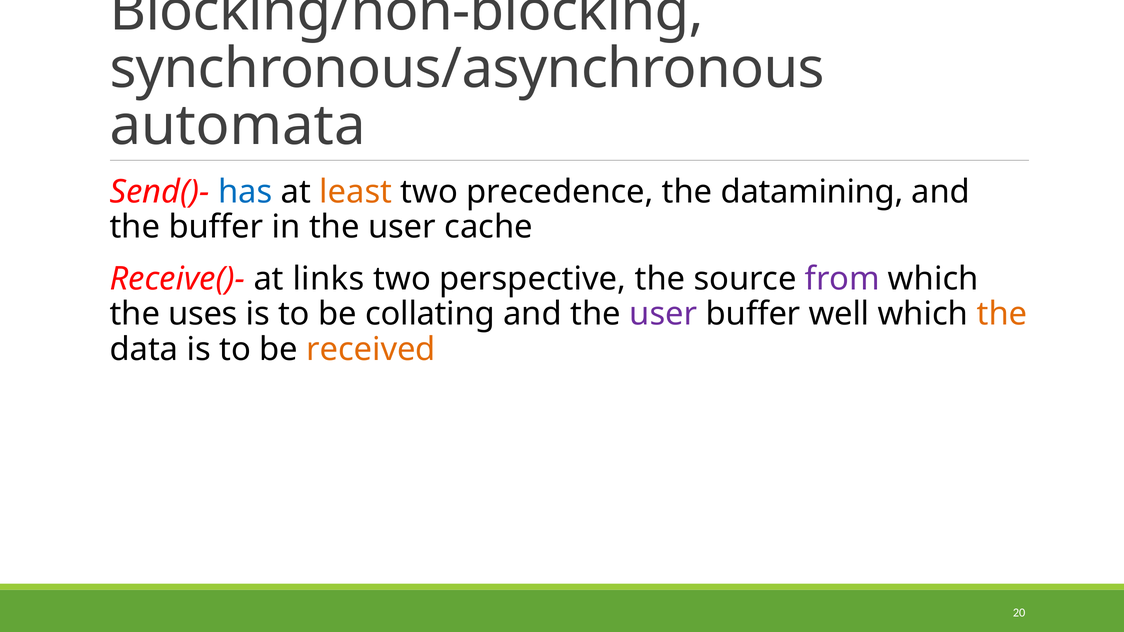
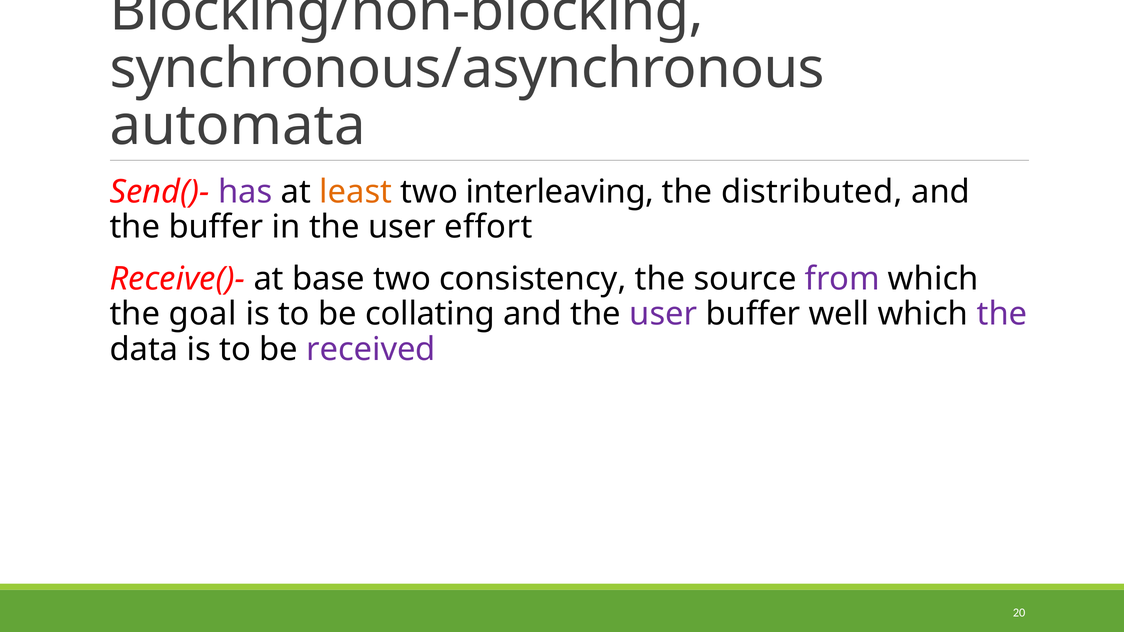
has colour: blue -> purple
precedence: precedence -> interleaving
datamining: datamining -> distributed
cache: cache -> effort
links: links -> base
perspective: perspective -> consistency
uses: uses -> goal
the at (1002, 314) colour: orange -> purple
received colour: orange -> purple
